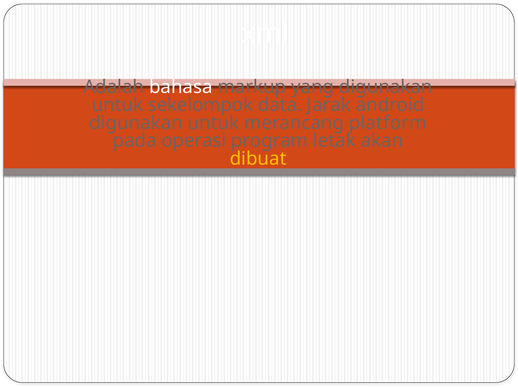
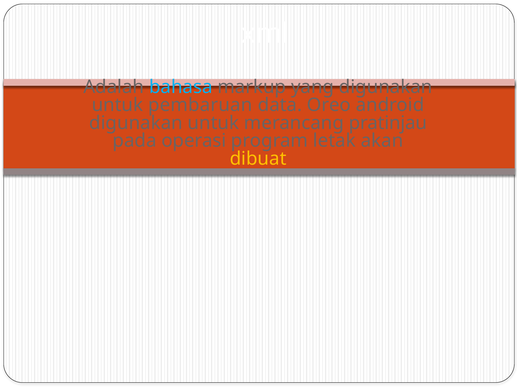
bahasa colour: white -> light blue
sekelompok: sekelompok -> pembaruan
Jarak: Jarak -> Oreo
platform: platform -> pratinjau
